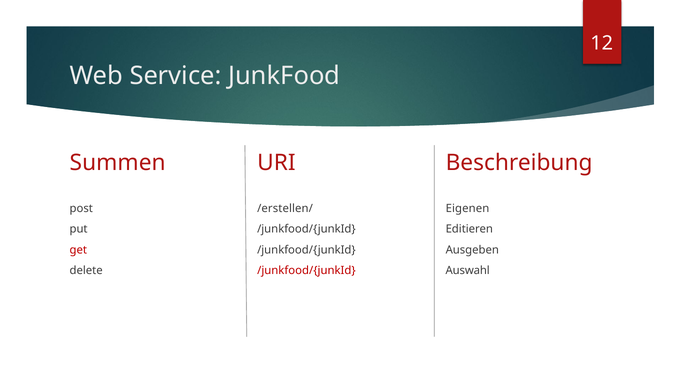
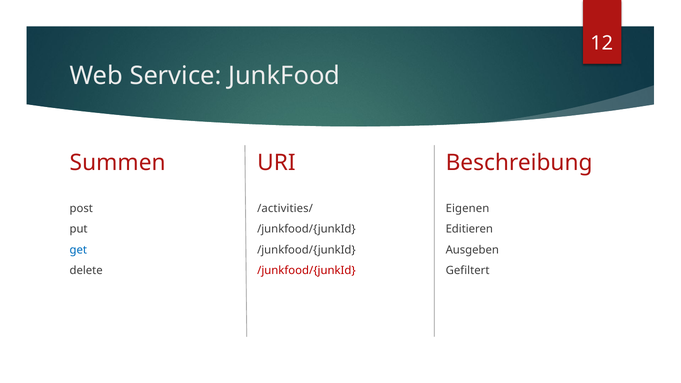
/erstellen/: /erstellen/ -> /activities/
get colour: red -> blue
Auswahl: Auswahl -> Gefiltert
